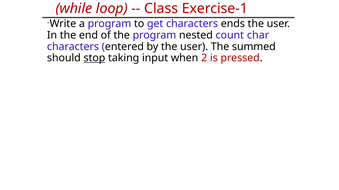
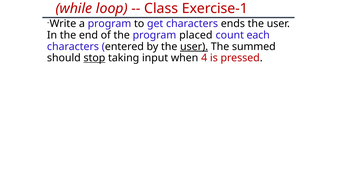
nested: nested -> placed
char: char -> each
user at (194, 47) underline: none -> present
2: 2 -> 4
